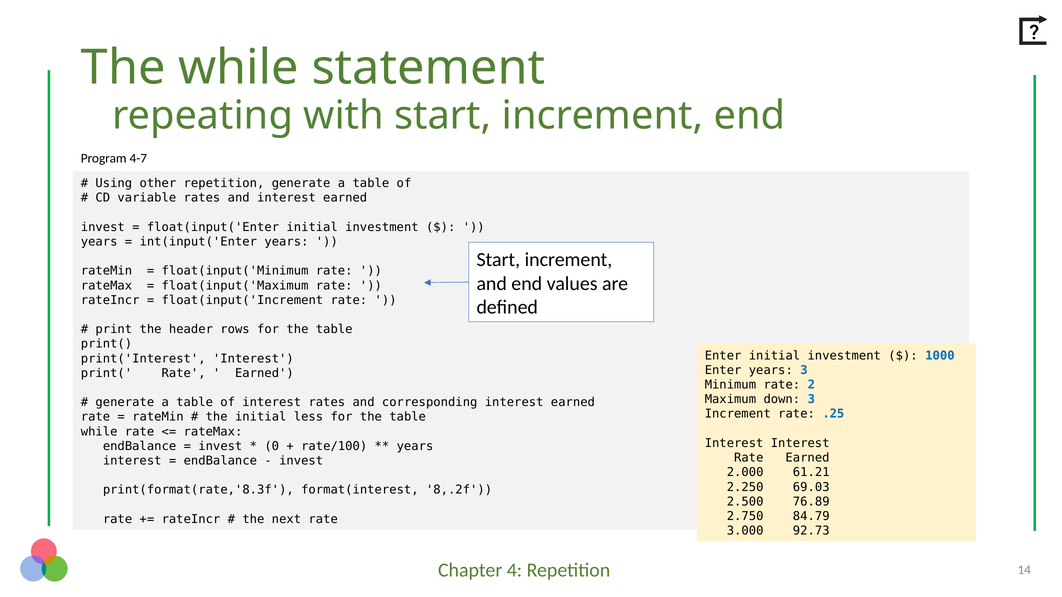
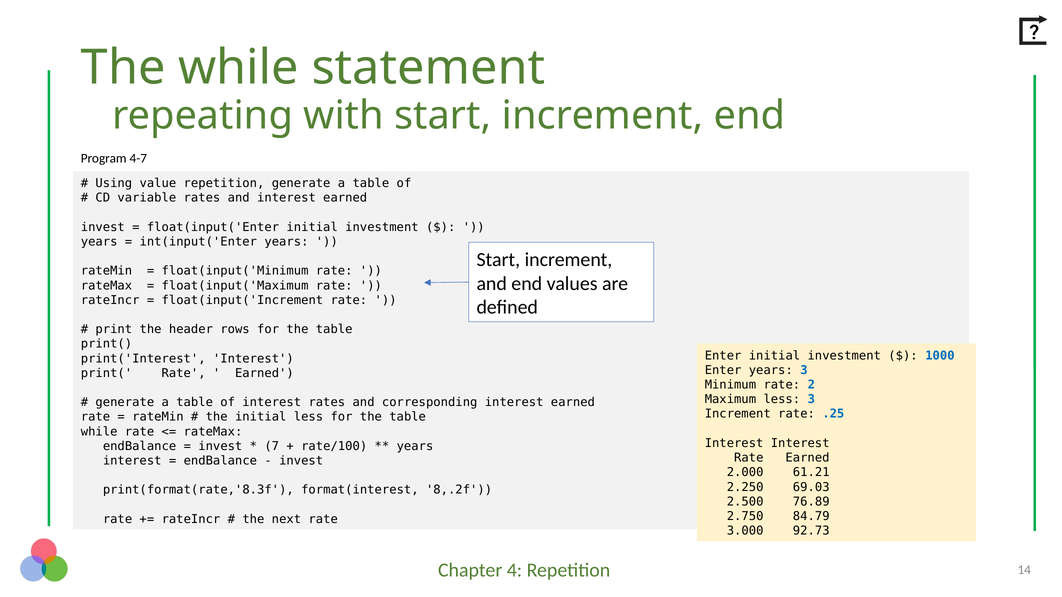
other: other -> value
Maximum down: down -> less
0: 0 -> 7
